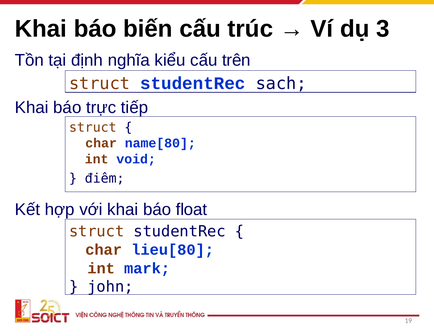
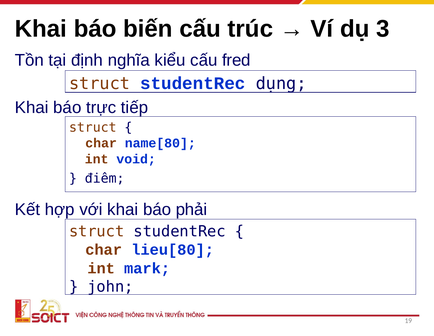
trên: trên -> fred
sach: sach -> dụng
float: float -> phải
